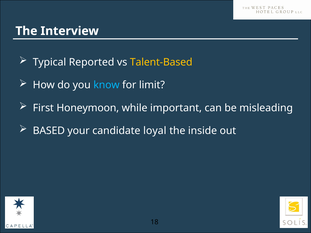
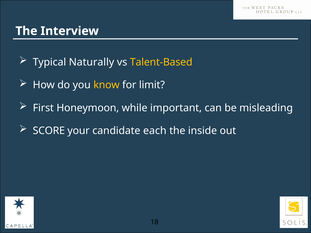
Reported: Reported -> Naturally
know colour: light blue -> yellow
BASED: BASED -> SCORE
loyal: loyal -> each
